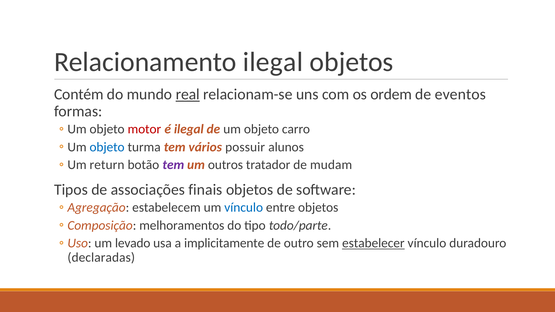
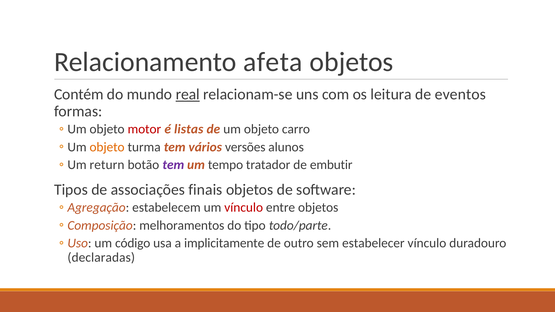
Relacionamento ilegal: ilegal -> afeta
ordem: ordem -> leitura
é ilegal: ilegal -> listas
objeto at (107, 147) colour: blue -> orange
possuir: possuir -> versões
outros: outros -> tempo
mudam: mudam -> embutir
vínculo at (244, 208) colour: blue -> red
levado: levado -> código
estabelecer underline: present -> none
